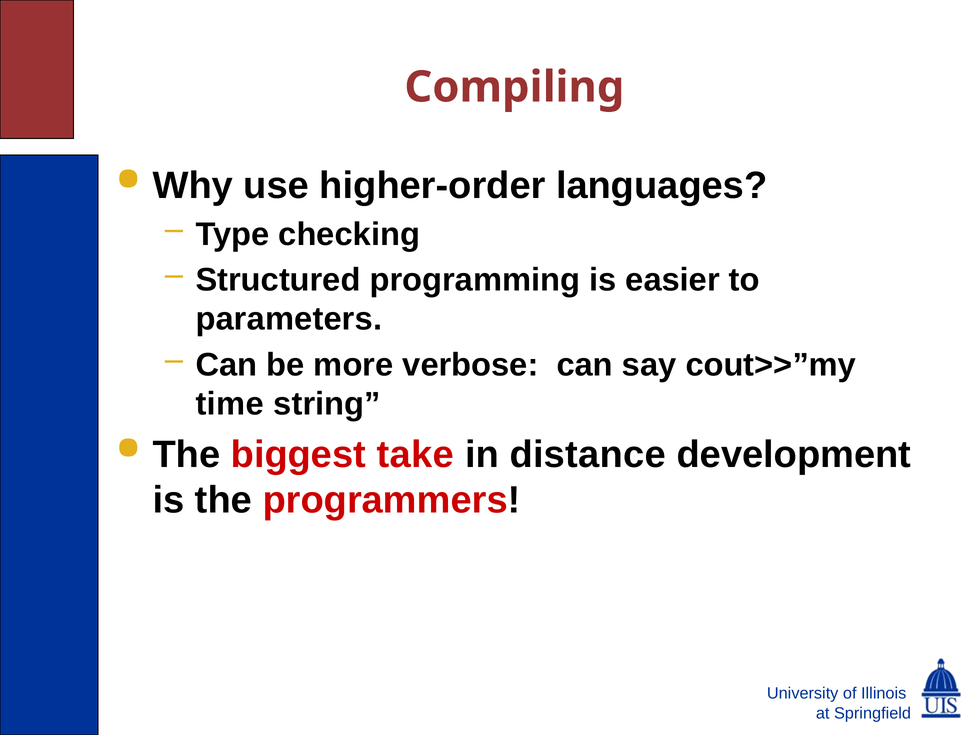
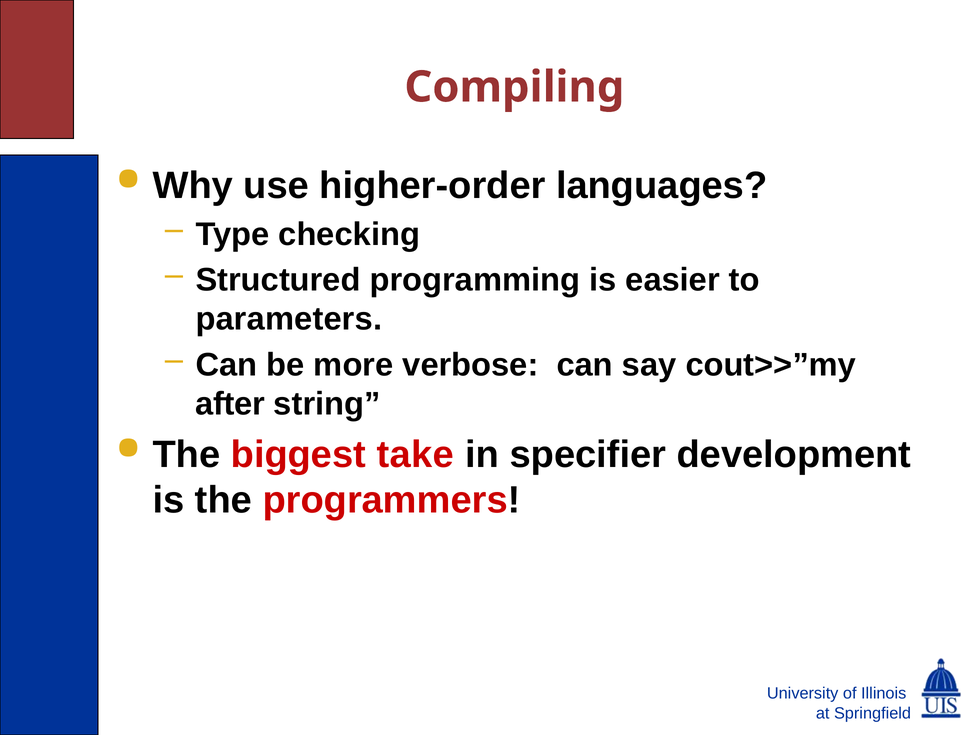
time: time -> after
distance: distance -> specifier
